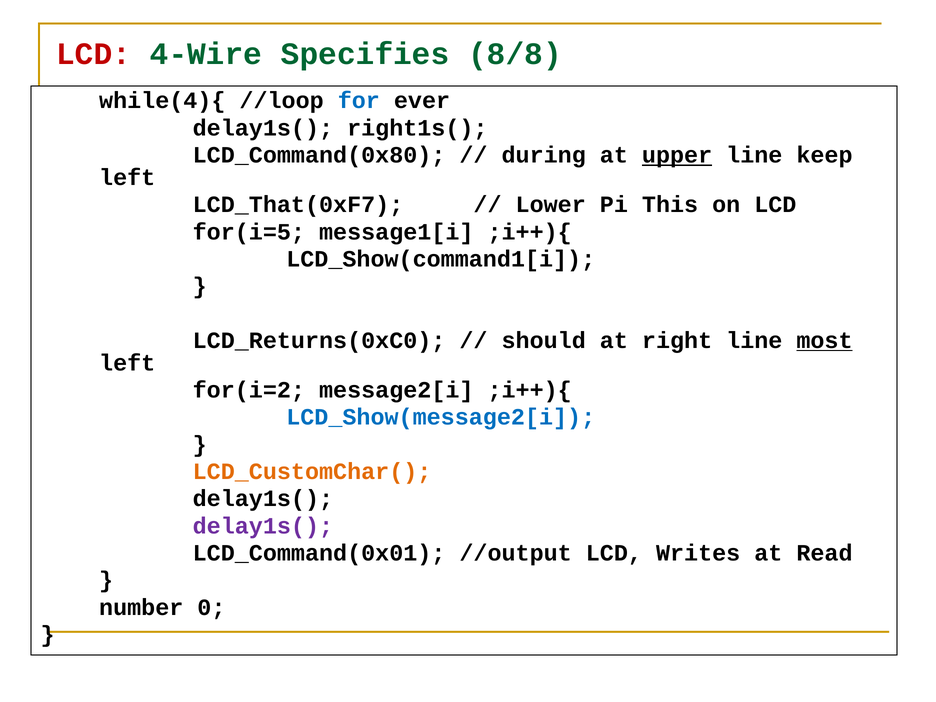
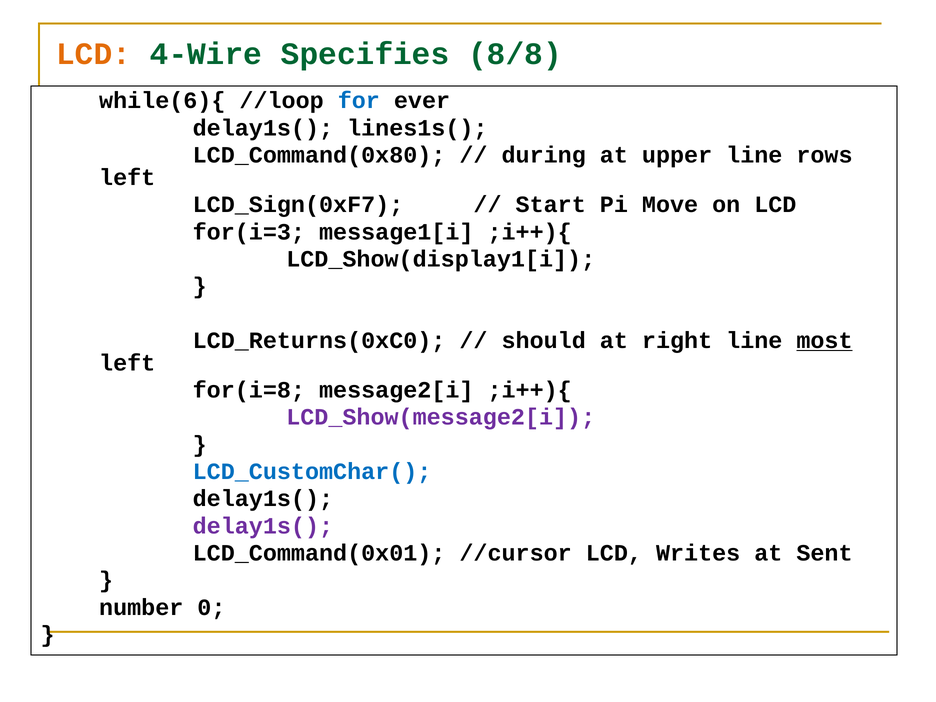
LCD at (94, 54) colour: red -> orange
while(4){: while(4){ -> while(6){
right1s(: right1s( -> lines1s(
upper underline: present -> none
keep: keep -> rows
LCD_That(0xF7: LCD_That(0xF7 -> LCD_Sign(0xF7
Lower: Lower -> Start
This: This -> Move
for(i=5: for(i=5 -> for(i=3
LCD_Show(command1[i: LCD_Show(command1[i -> LCD_Show(display1[i
for(i=2: for(i=2 -> for(i=8
LCD_Show(message2[i colour: blue -> purple
LCD_CustomChar( colour: orange -> blue
//output: //output -> //cursor
Read: Read -> Sent
